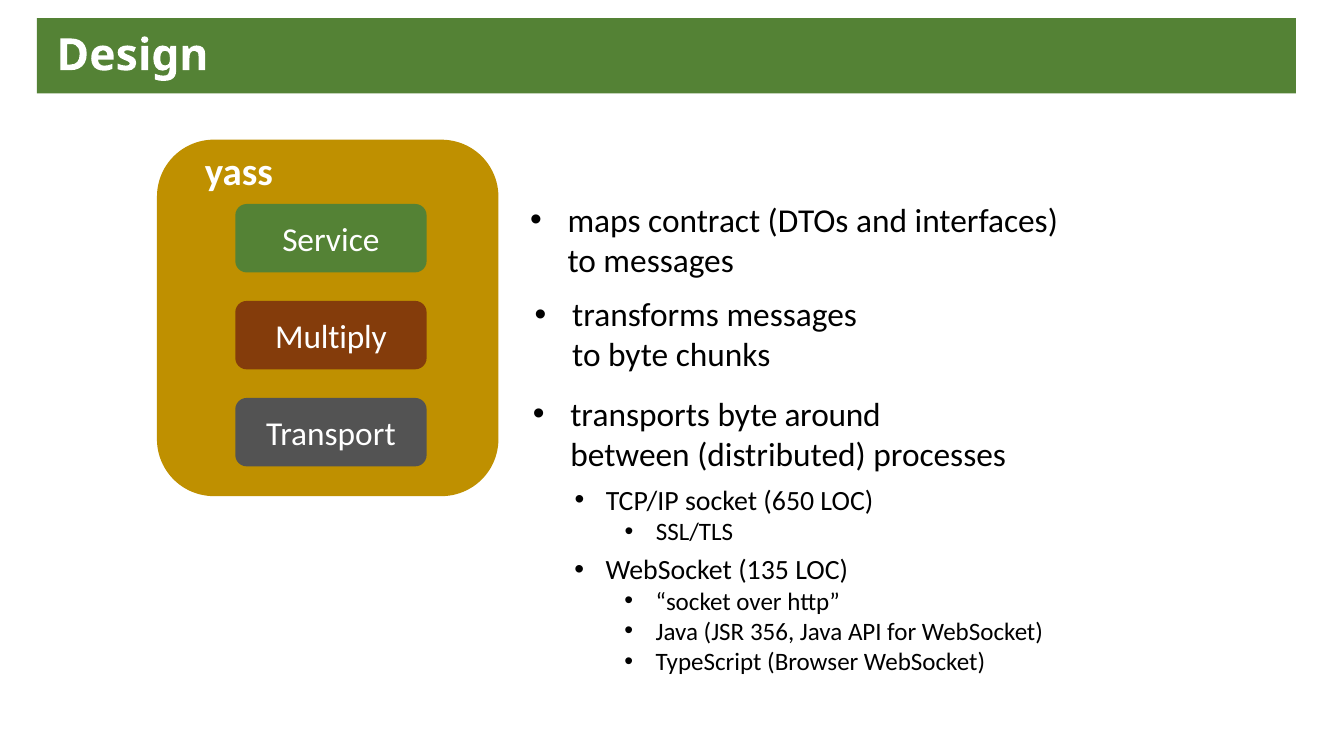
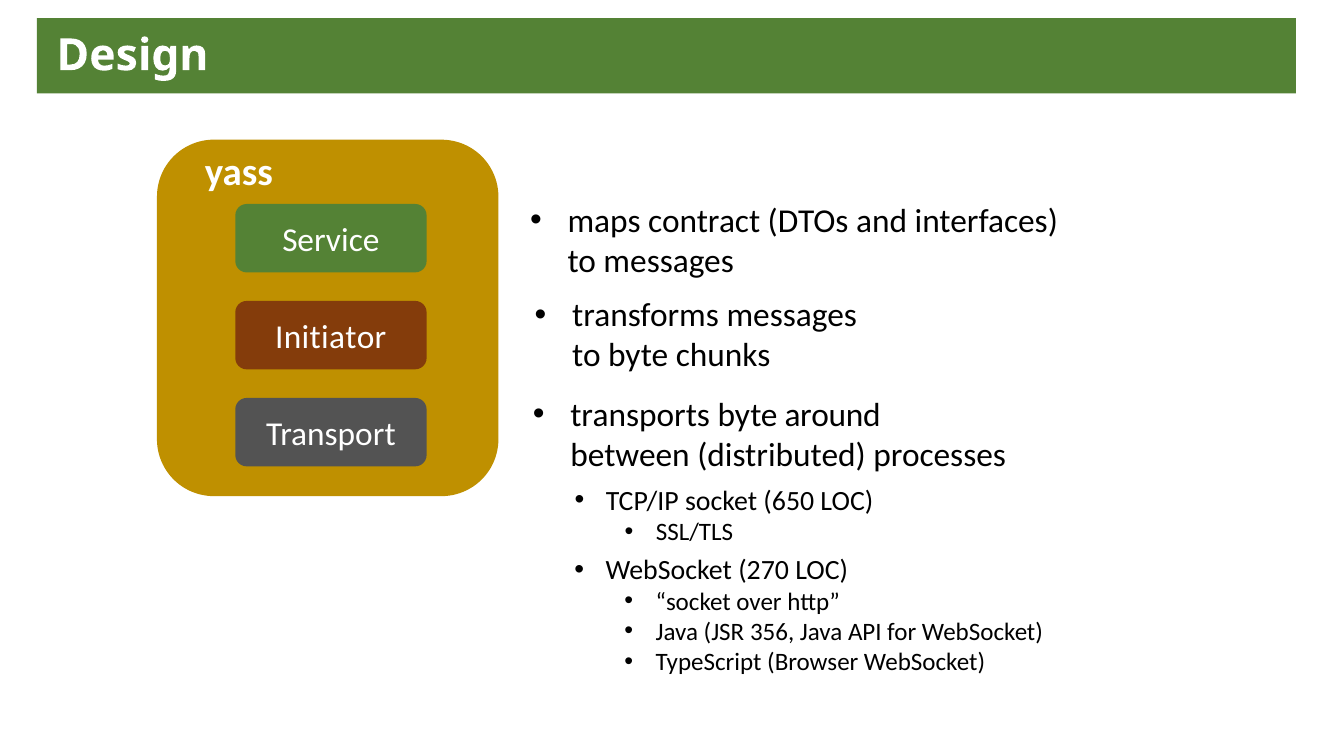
Multiply: Multiply -> Initiator
135: 135 -> 270
